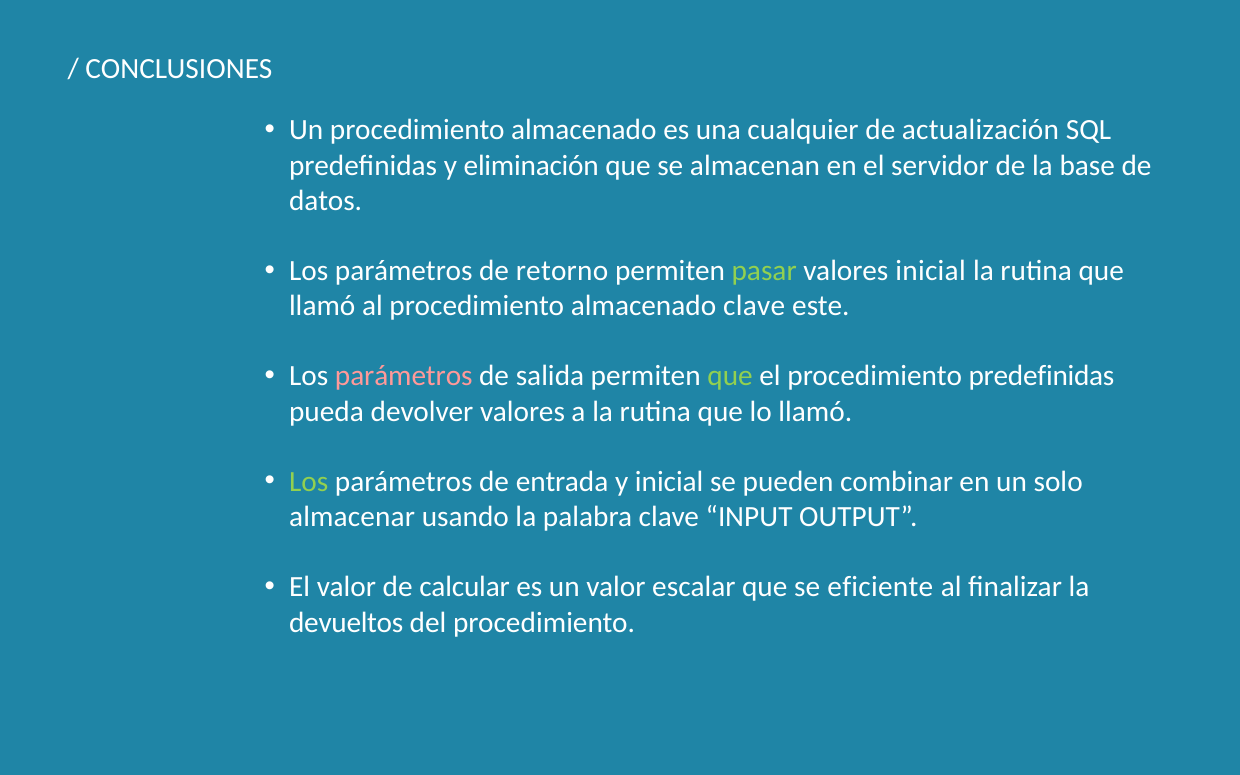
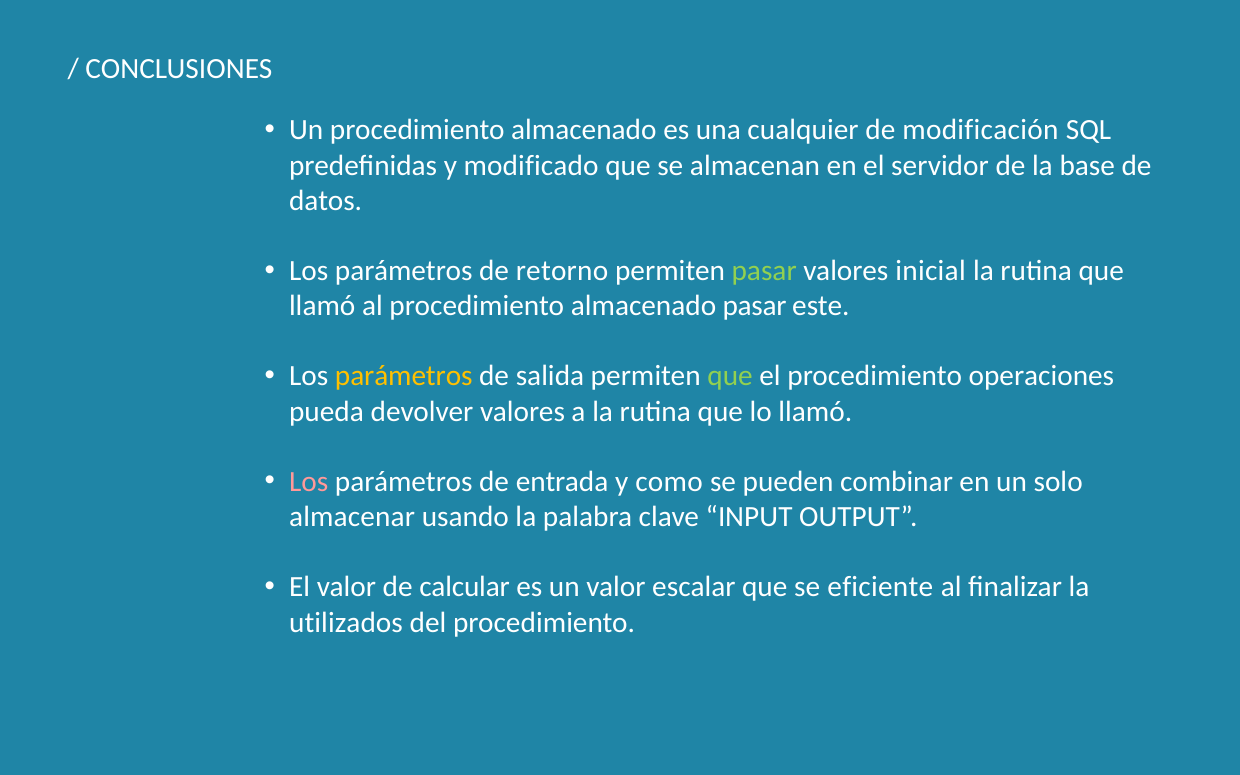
actualización: actualización -> modificación
eliminación: eliminación -> modificado
almacenado clave: clave -> pasar
parámetros at (404, 376) colour: pink -> yellow
procedimiento predefinidas: predefinidas -> operaciones
Los at (309, 482) colour: light green -> pink
y inicial: inicial -> como
devueltos: devueltos -> utilizados
